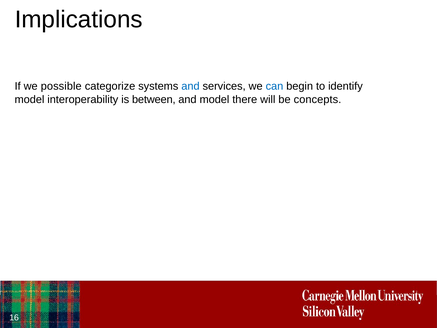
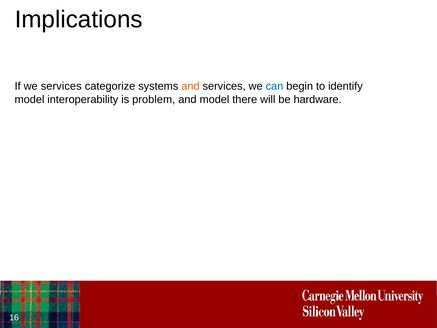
we possible: possible -> services
and at (190, 86) colour: blue -> orange
between: between -> problem
concepts: concepts -> hardware
